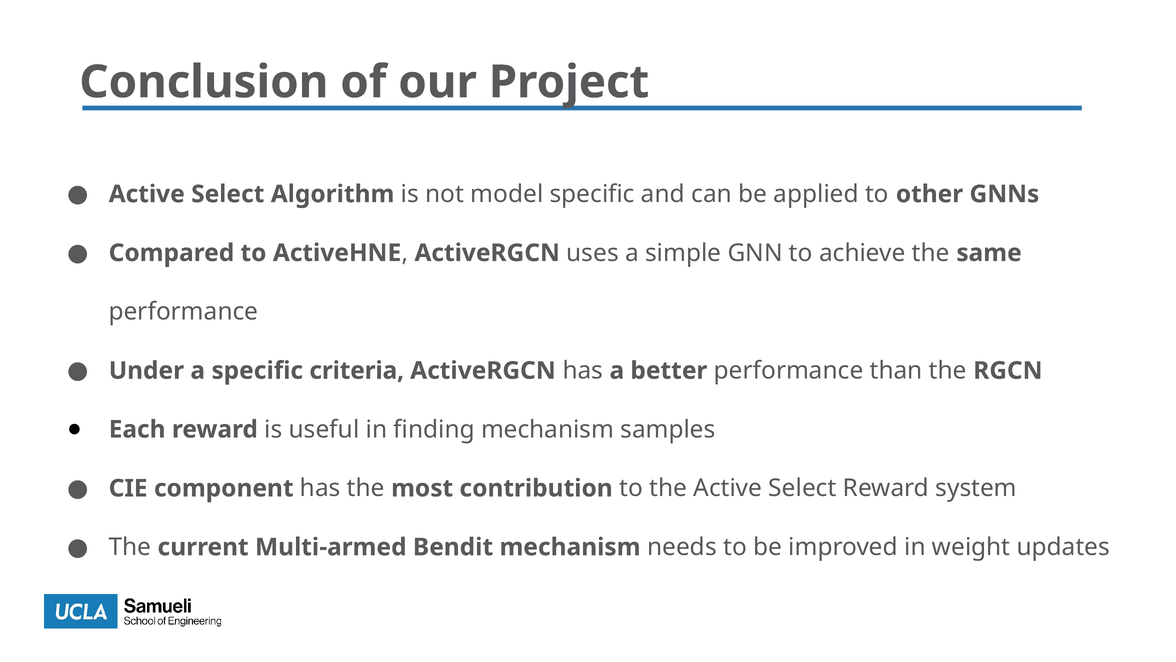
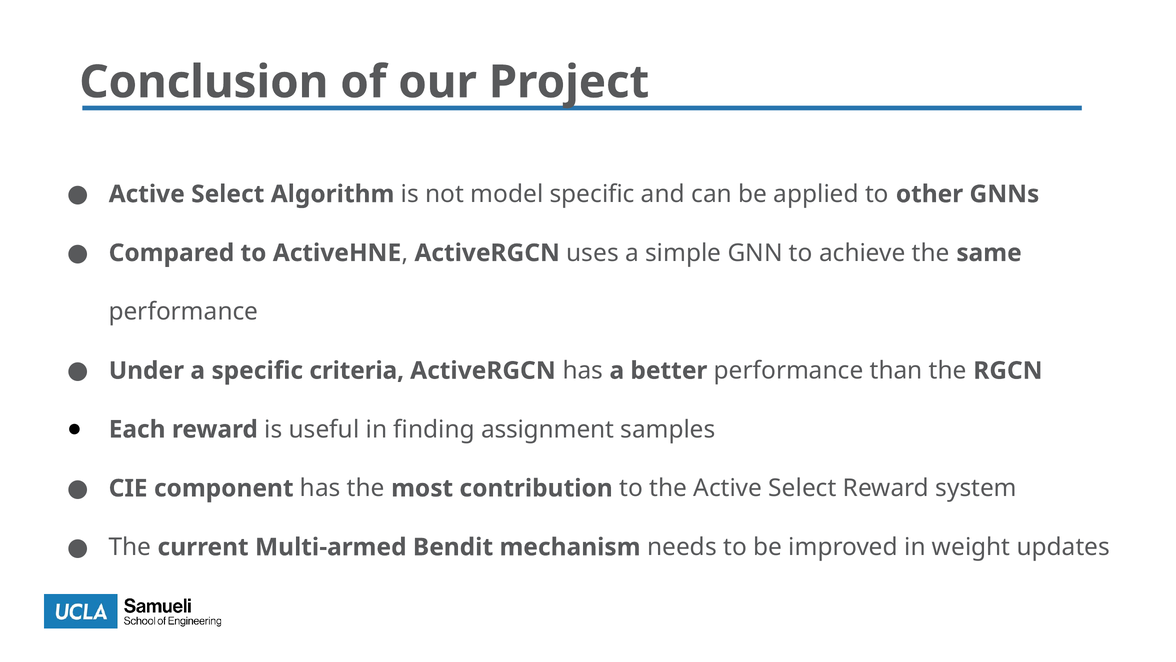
finding mechanism: mechanism -> assignment
